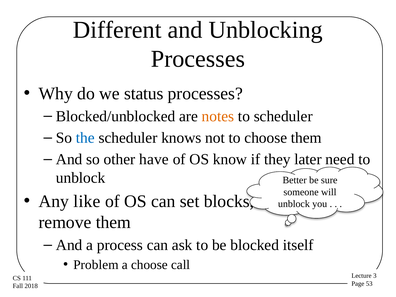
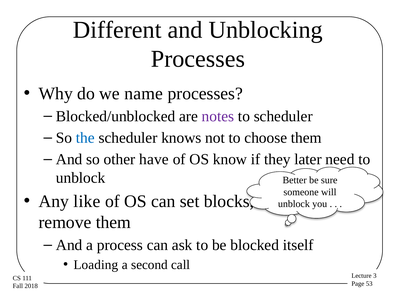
status: status -> name
notes colour: orange -> purple
Problem: Problem -> Loading
a choose: choose -> second
